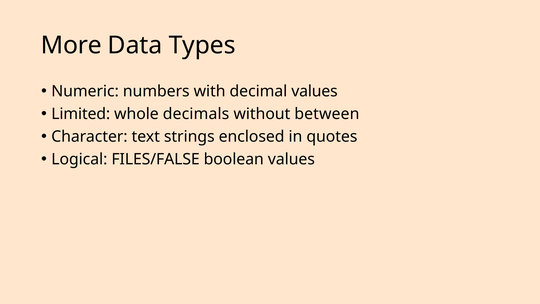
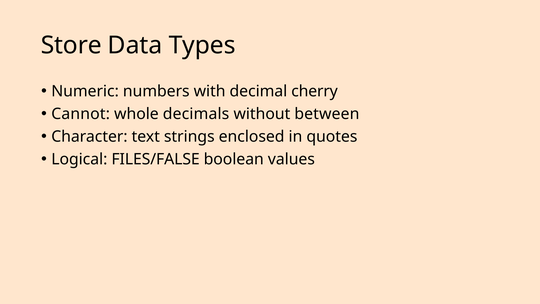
More: More -> Store
decimal values: values -> cherry
Limited: Limited -> Cannot
